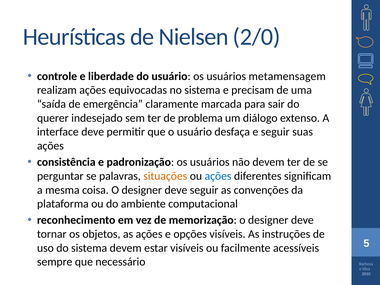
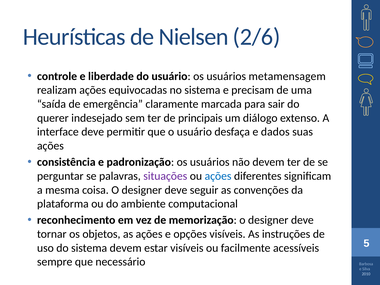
2/0: 2/0 -> 2/6
problema: problema -> principais
e seguir: seguir -> dados
situações colour: orange -> purple
